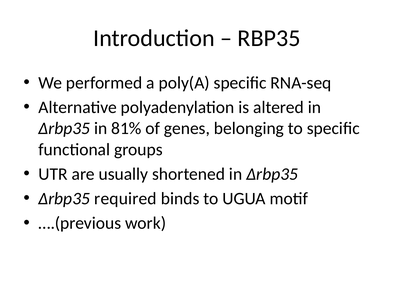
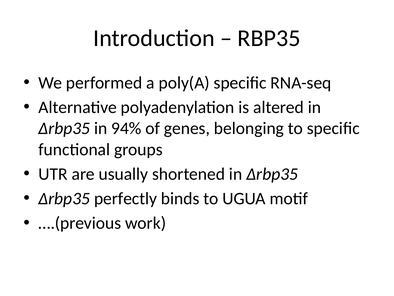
81%: 81% -> 94%
required: required -> perfectly
